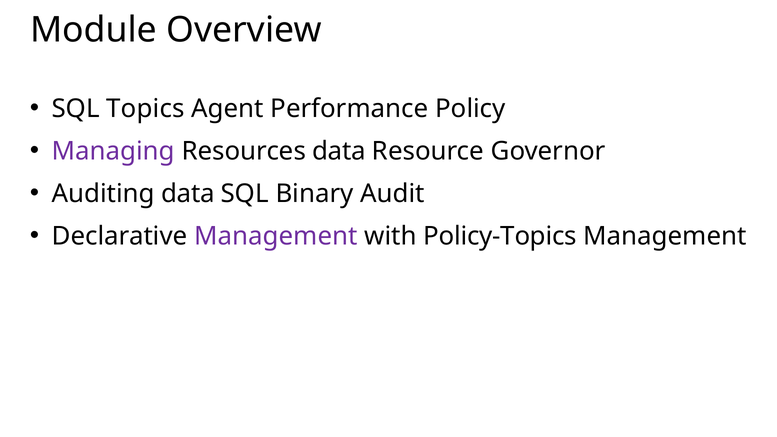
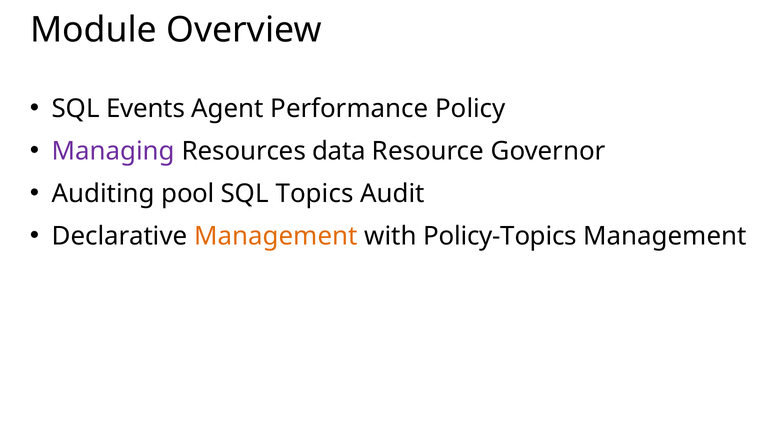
Topics: Topics -> Events
Auditing data: data -> pool
Binary: Binary -> Topics
Management at (276, 236) colour: purple -> orange
